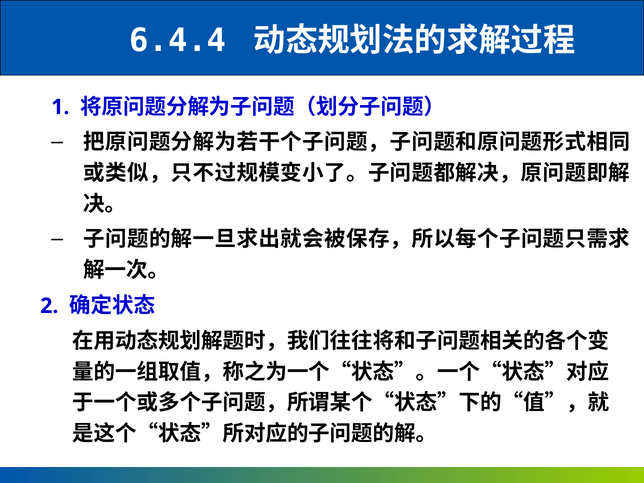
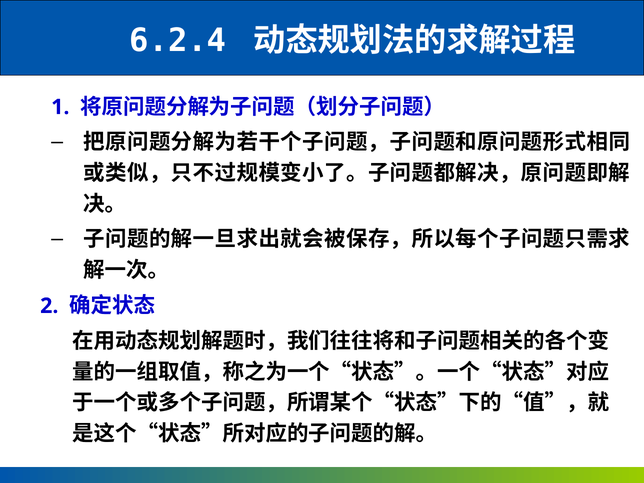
6.4.4: 6.4.4 -> 6.2.4
